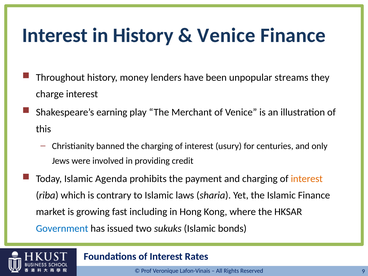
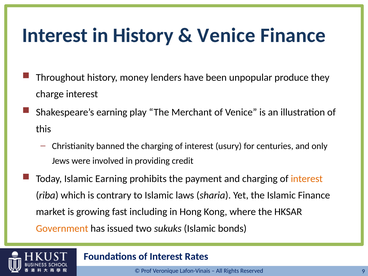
streams: streams -> produce
Islamic Agenda: Agenda -> Earning
Government colour: blue -> orange
